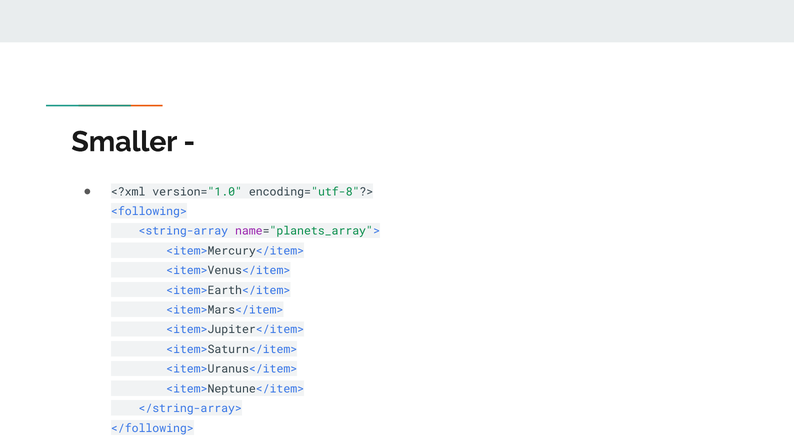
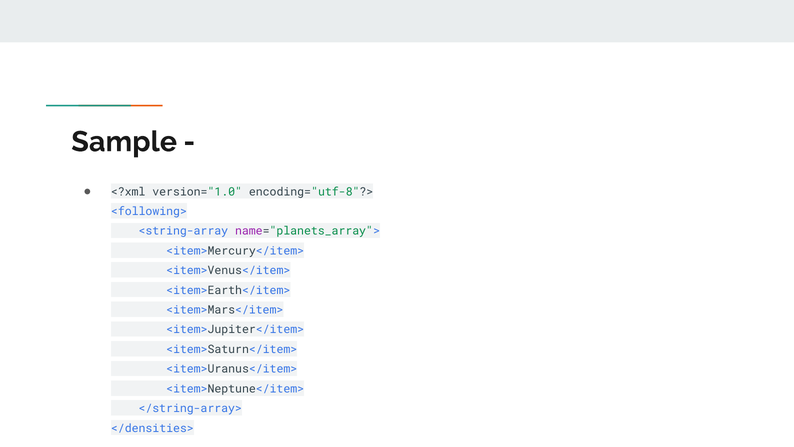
Smaller: Smaller -> Sample
</following>: </following> -> </densities>
